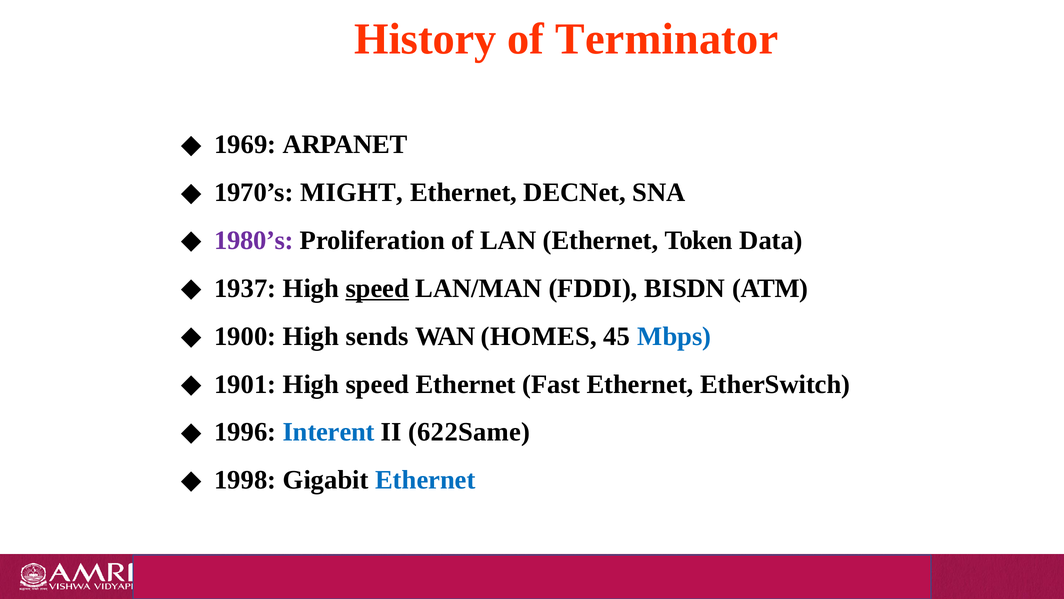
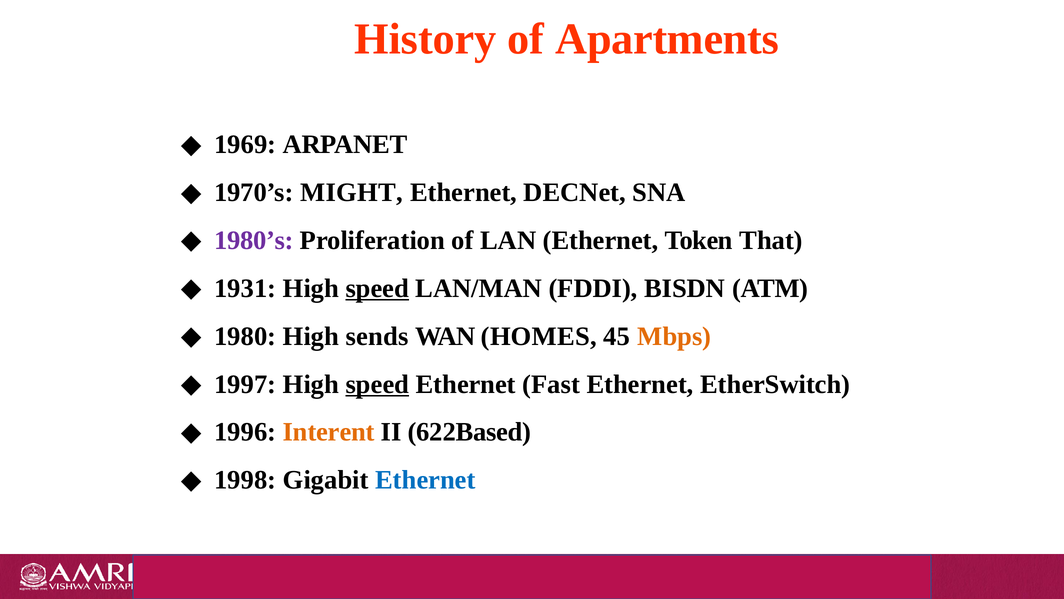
Terminator: Terminator -> Apartments
Data: Data -> That
1937: 1937 -> 1931
1900: 1900 -> 1980
Mbps colour: blue -> orange
1901: 1901 -> 1997
speed at (377, 384) underline: none -> present
Interent colour: blue -> orange
622Same: 622Same -> 622Based
